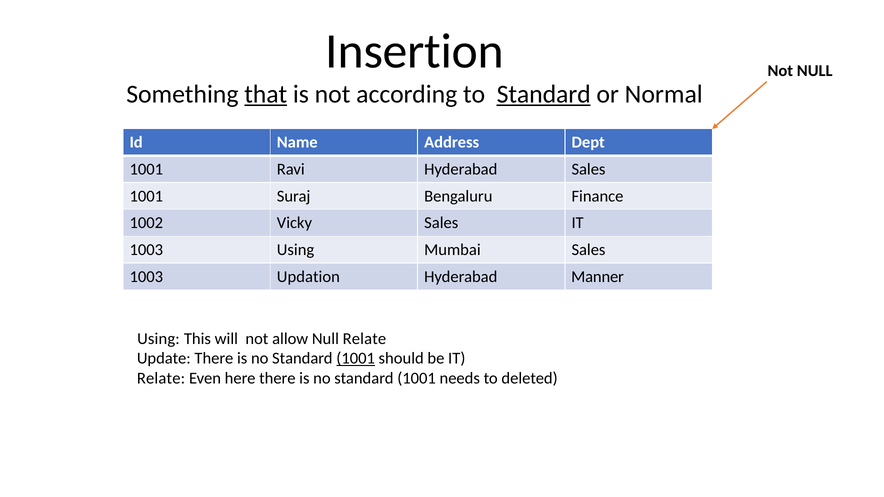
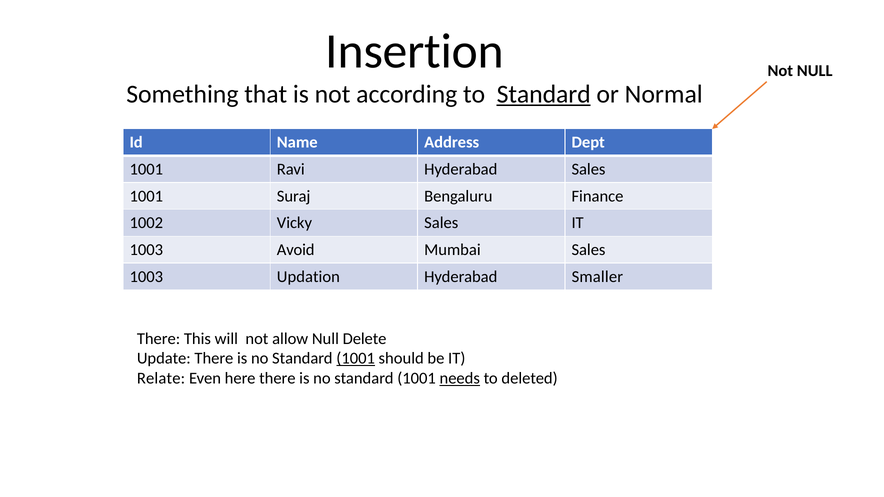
that underline: present -> none
1003 Using: Using -> Avoid
Manner: Manner -> Smaller
Using at (158, 339): Using -> There
Null Relate: Relate -> Delete
needs underline: none -> present
